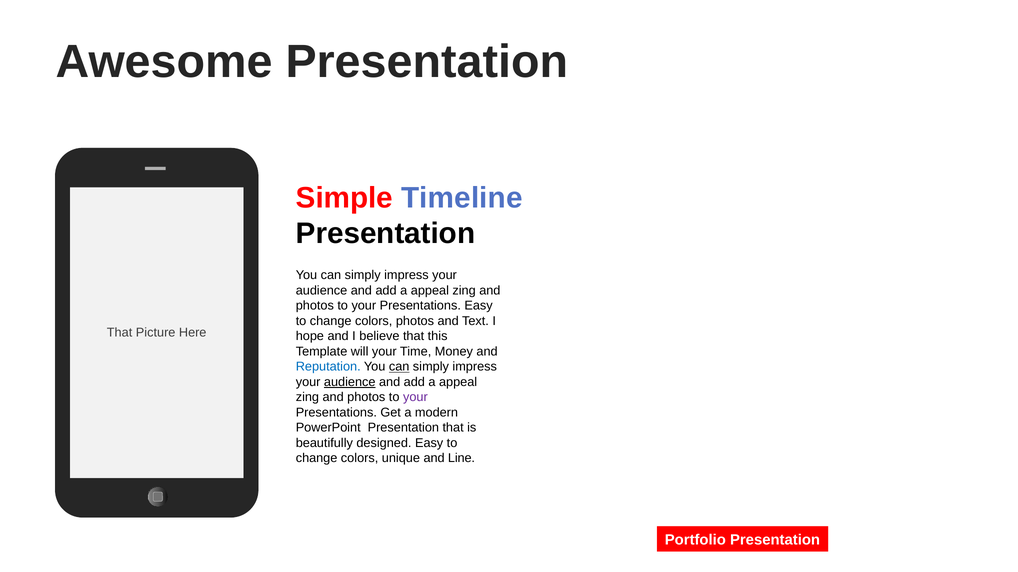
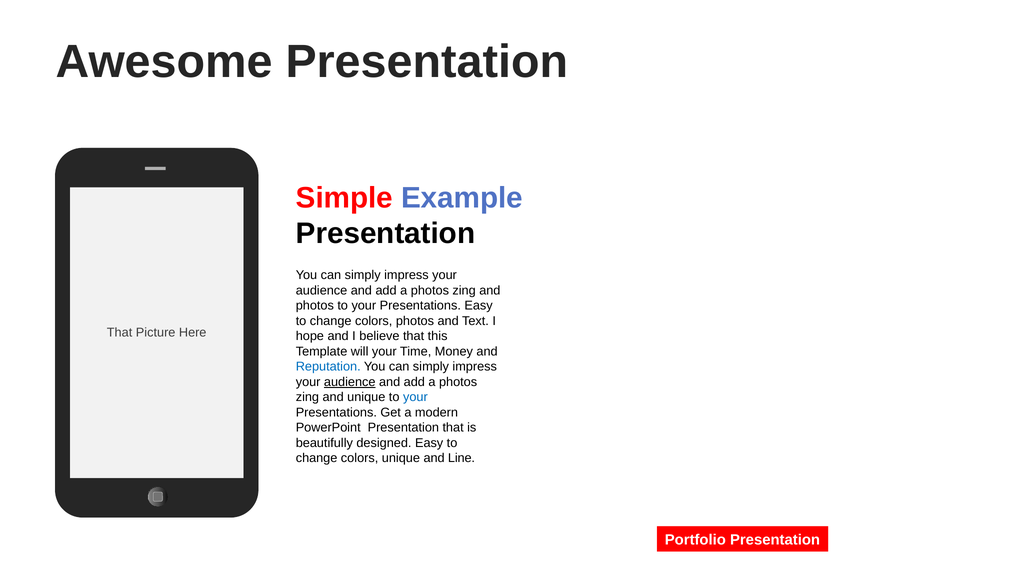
Timeline: Timeline -> Example
appeal at (430, 291): appeal -> photos
can at (399, 367) underline: present -> none
appeal at (458, 382): appeal -> photos
photos at (366, 398): photos -> unique
your at (415, 398) colour: purple -> blue
